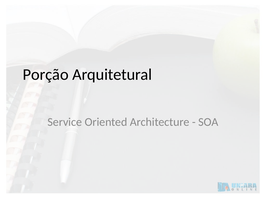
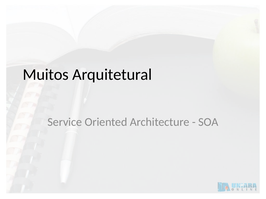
Porção: Porção -> Muitos
